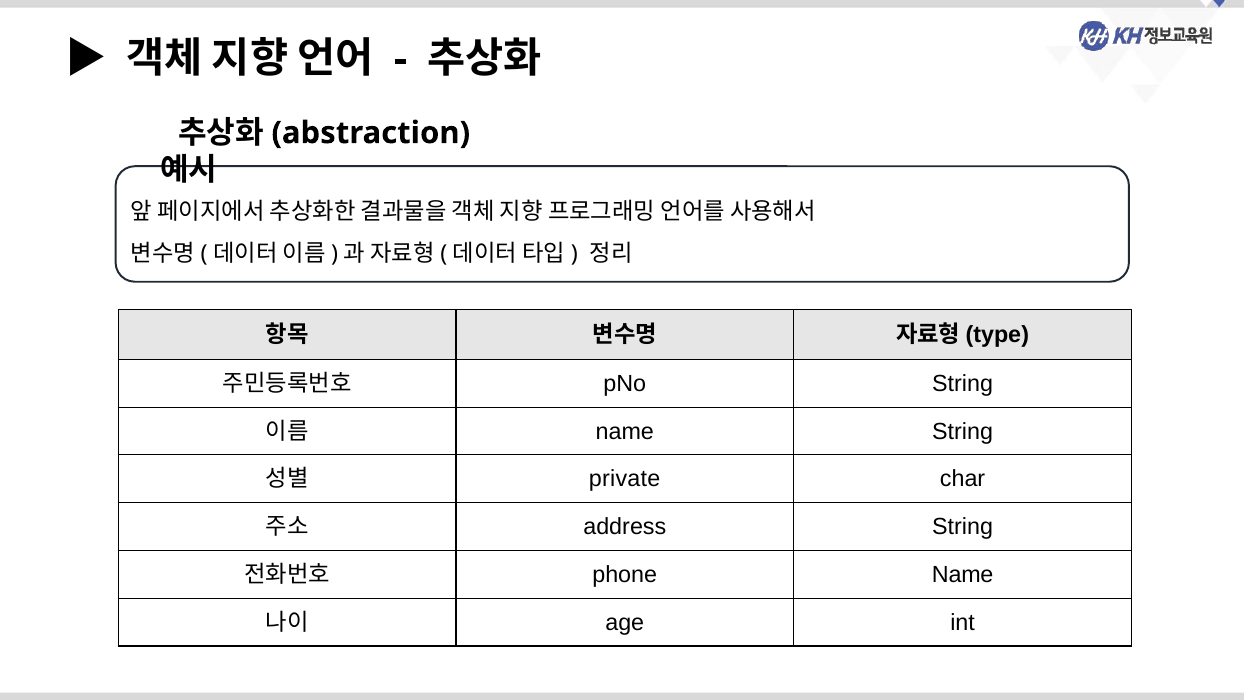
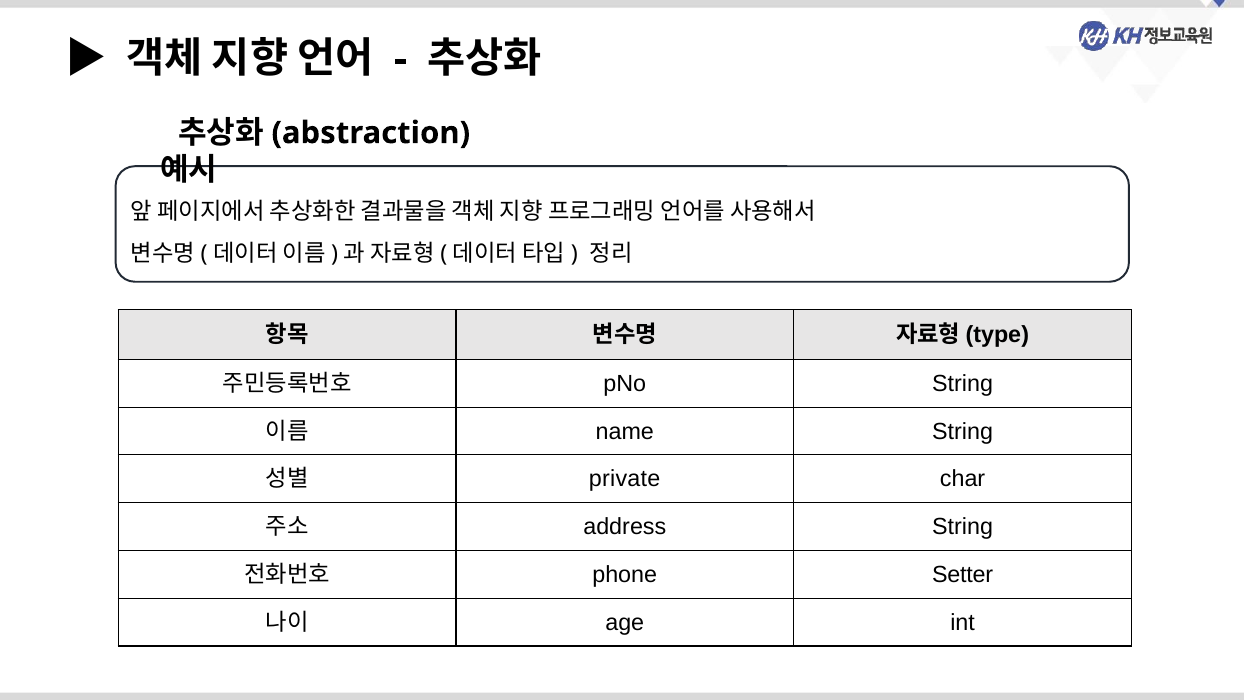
phone Name: Name -> Setter
